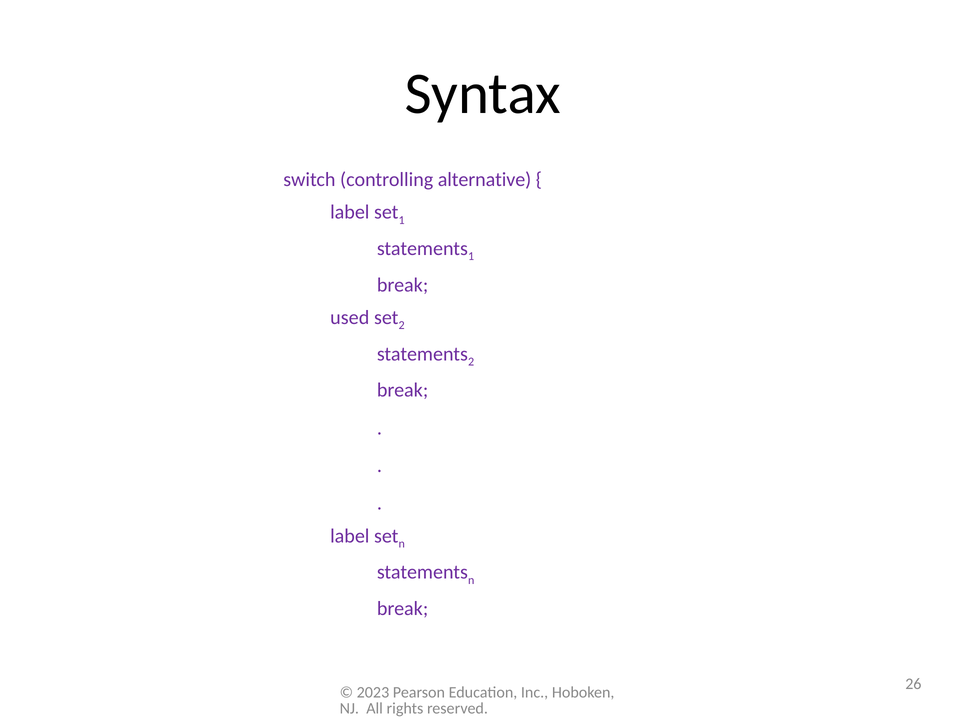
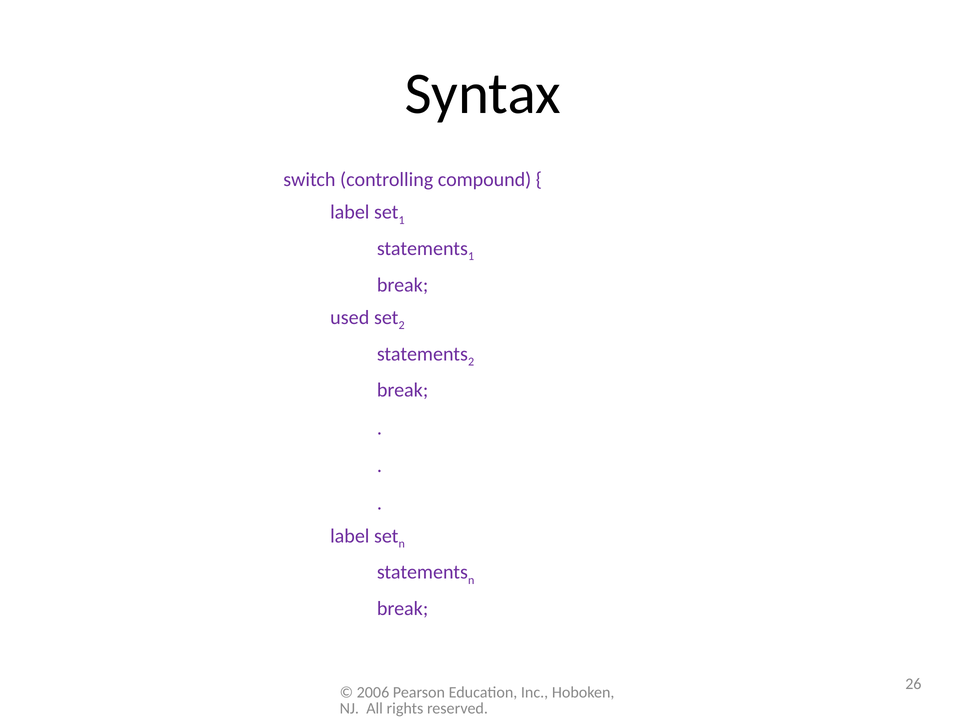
alternative: alternative -> compound
2023: 2023 -> 2006
